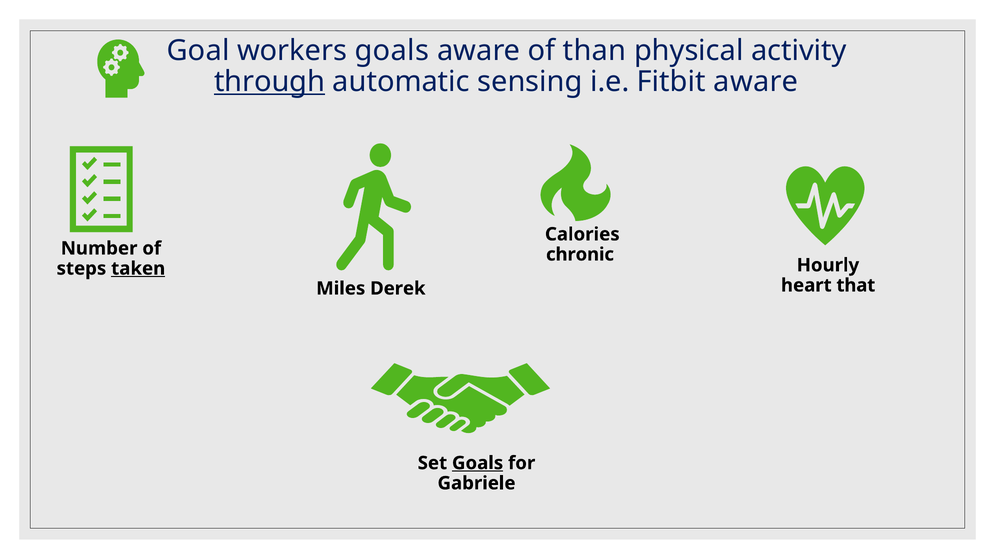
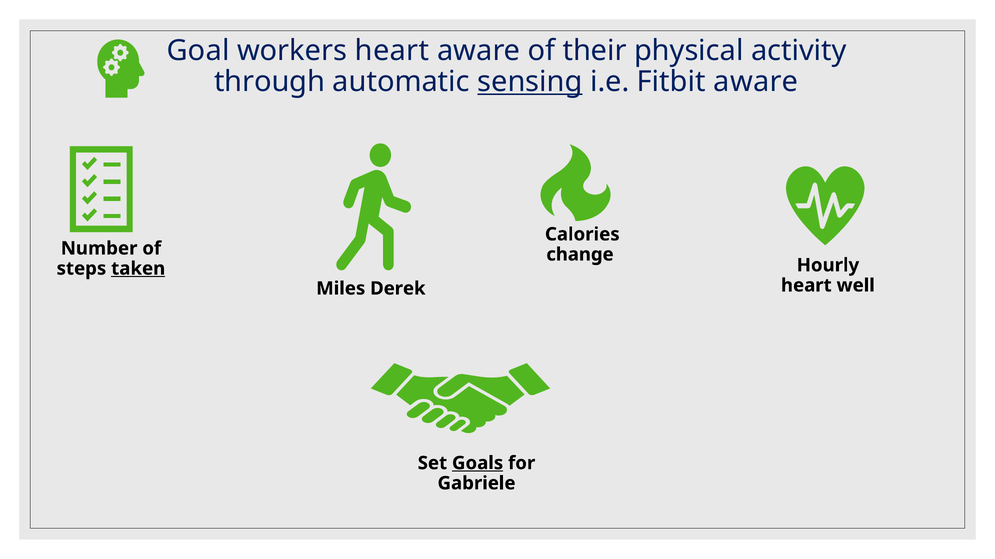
workers goals: goals -> heart
than: than -> their
through underline: present -> none
sensing underline: none -> present
chronic: chronic -> change
that: that -> well
